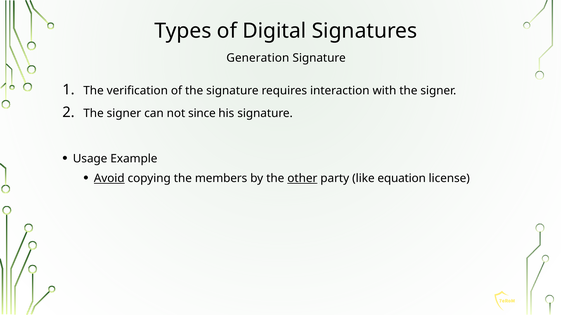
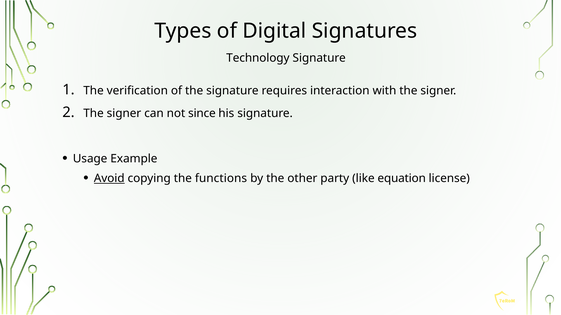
Generation: Generation -> Technology
members: members -> functions
other underline: present -> none
